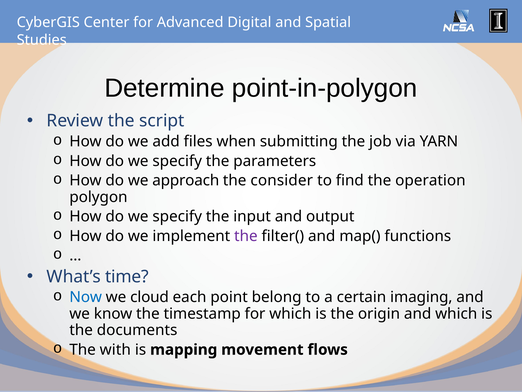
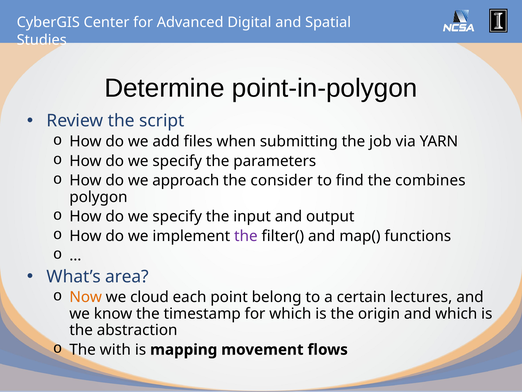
operation: operation -> combines
time: time -> area
Now colour: blue -> orange
imaging: imaging -> lectures
documents: documents -> abstraction
